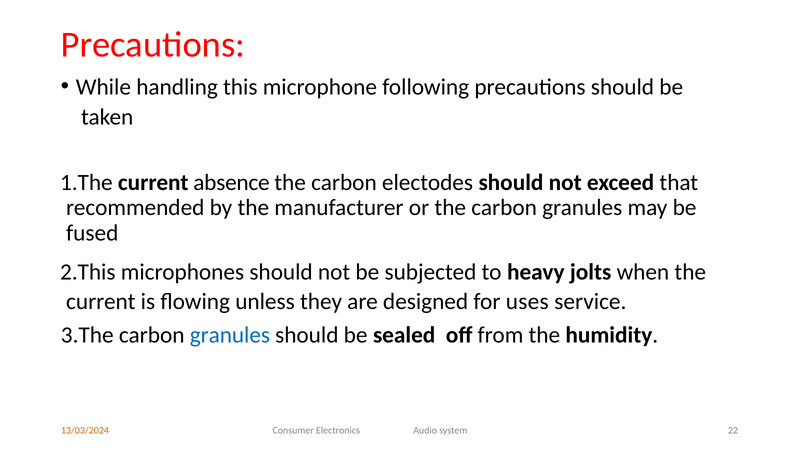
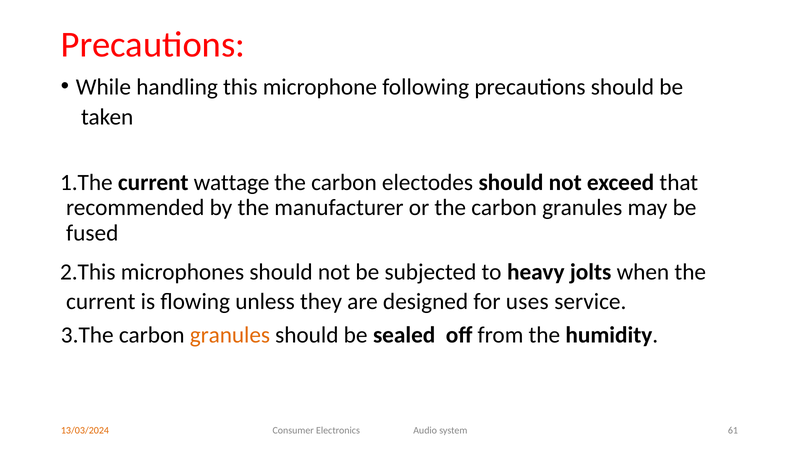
absence: absence -> wattage
granules at (230, 335) colour: blue -> orange
22: 22 -> 61
